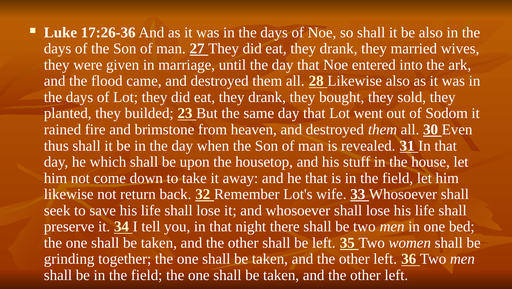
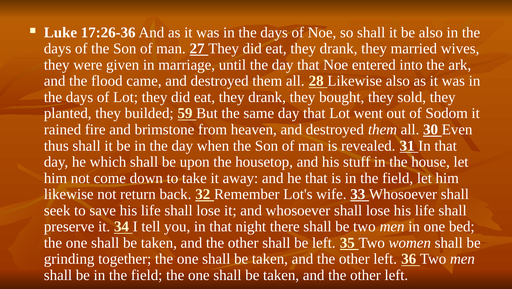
23: 23 -> 59
